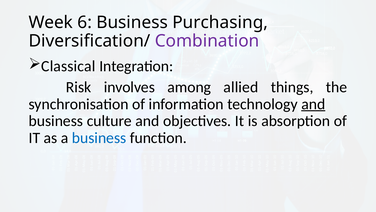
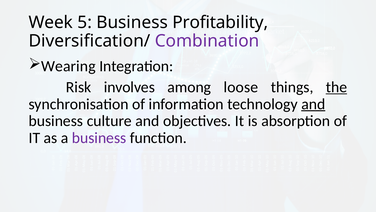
6: 6 -> 5
Purchasing: Purchasing -> Profitability
Classical: Classical -> Wearing
allied: allied -> loose
the underline: none -> present
business at (99, 138) colour: blue -> purple
